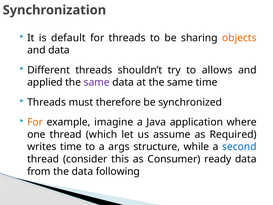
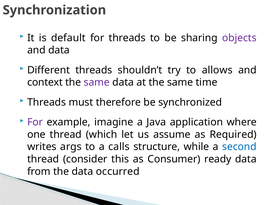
objects colour: orange -> purple
applied: applied -> context
For at (35, 122) colour: orange -> purple
writes time: time -> args
args: args -> calls
following: following -> occurred
